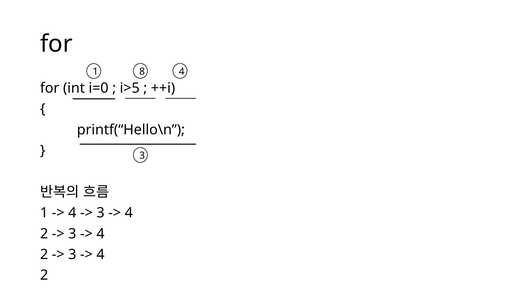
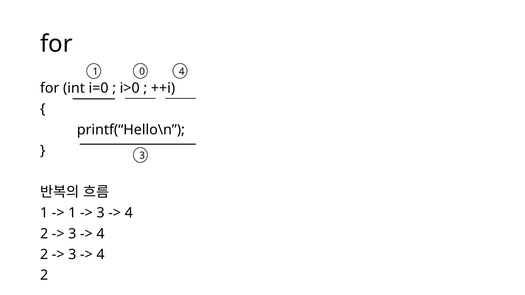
8: 8 -> 0
i>5: i>5 -> i>0
4 at (72, 213): 4 -> 1
